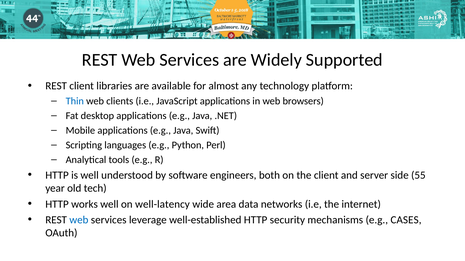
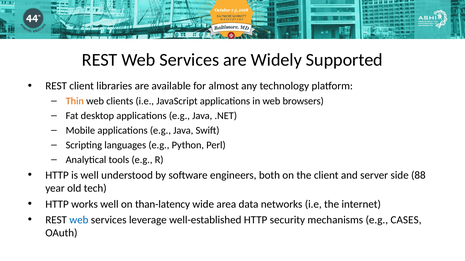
Thin colour: blue -> orange
55: 55 -> 88
well-latency: well-latency -> than-latency
